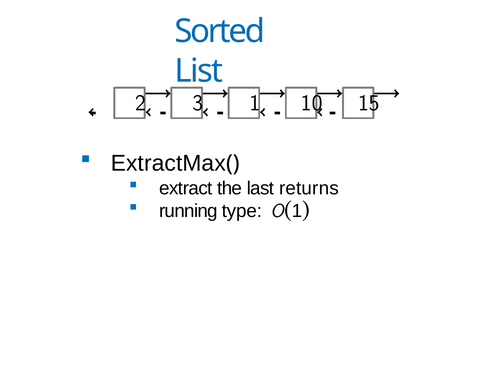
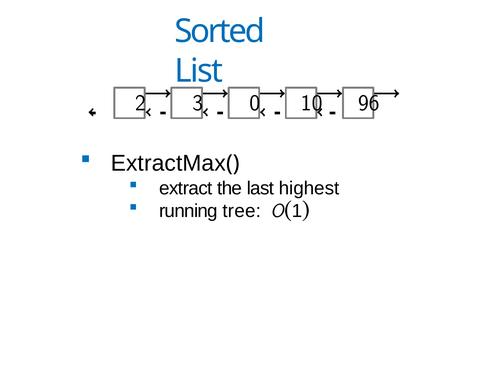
3 1: 1 -> 0
15: 15 -> 96
returns: returns -> highest
type: type -> tree
